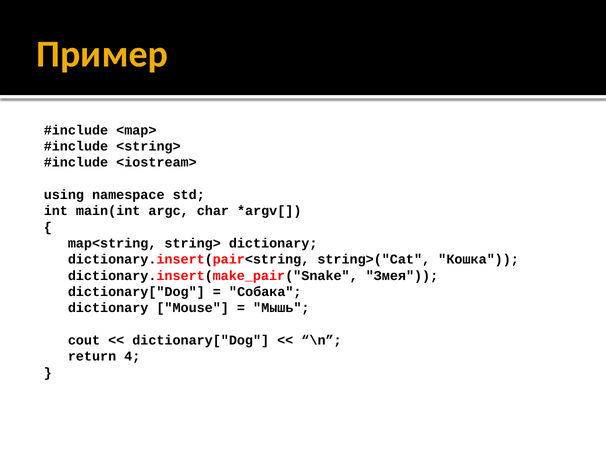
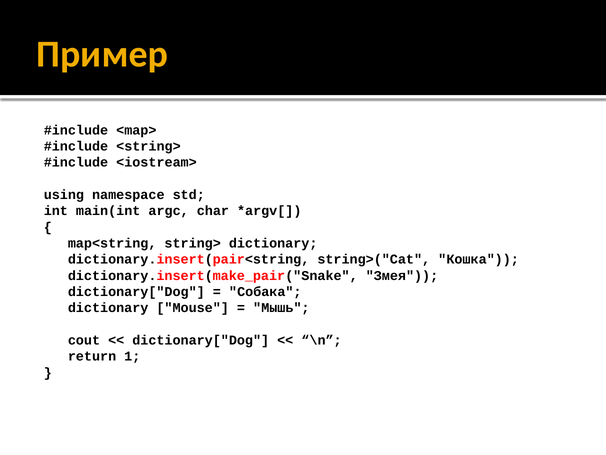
4: 4 -> 1
